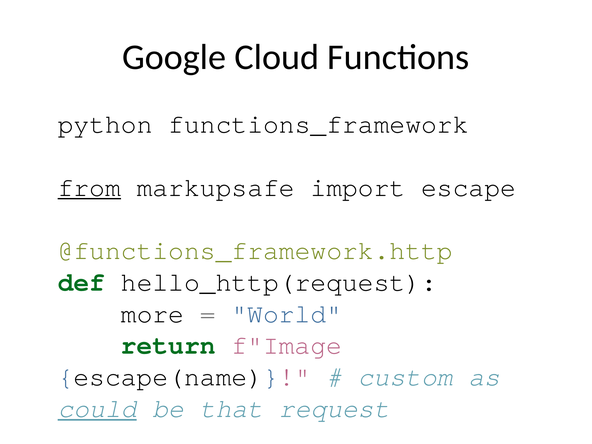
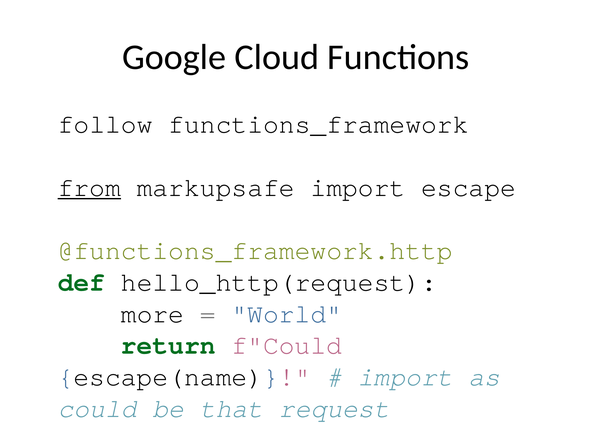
python: python -> follow
f"Image: f"Image -> f"Could
custom at (405, 377): custom -> import
could underline: present -> none
